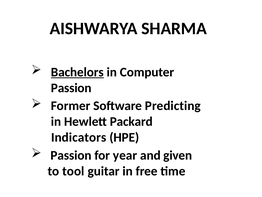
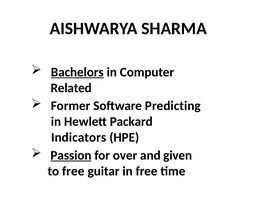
Passion at (71, 88): Passion -> Related
Passion at (71, 155) underline: none -> present
year: year -> over
to tool: tool -> free
